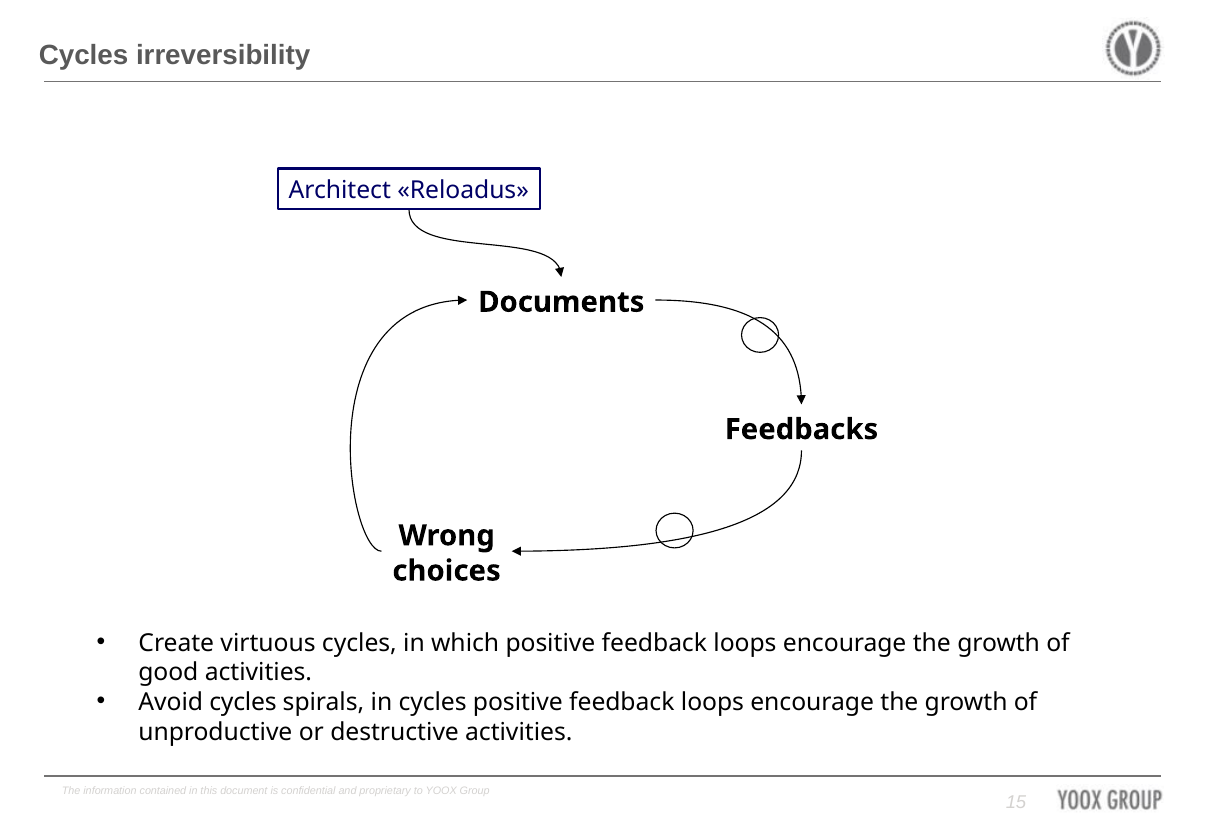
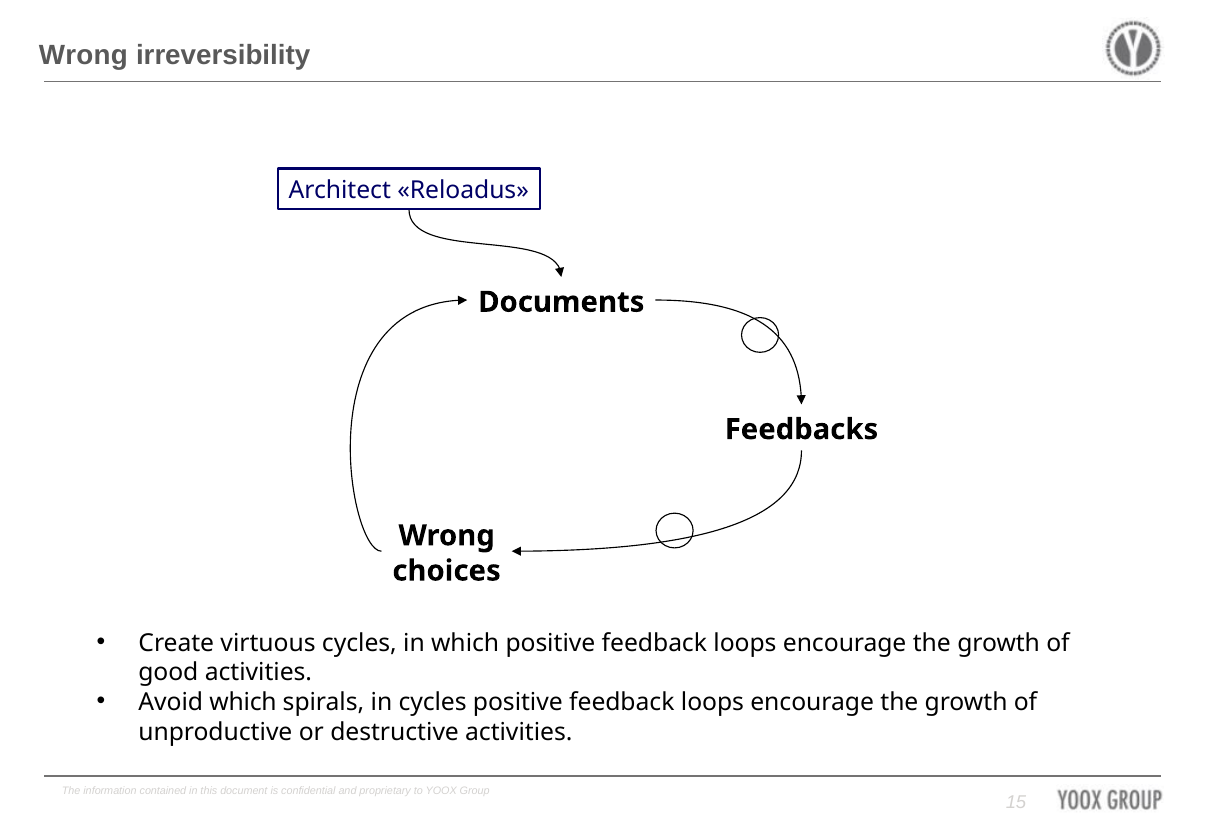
Cycles at (84, 56): Cycles -> Wrong
Avoid cycles: cycles -> which
